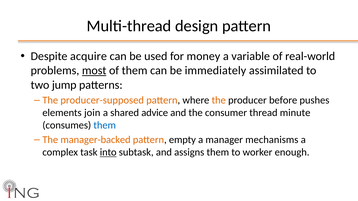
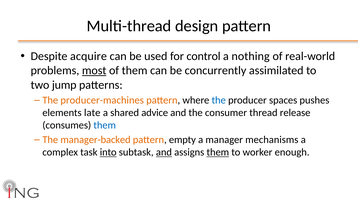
money: money -> control
variable: variable -> nothing
immediately: immediately -> concurrently
producer-supposed: producer-supposed -> producer-machines
the at (219, 100) colour: orange -> blue
before: before -> spaces
join: join -> late
minute: minute -> release
and at (164, 153) underline: none -> present
them at (218, 153) underline: none -> present
